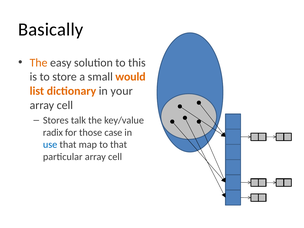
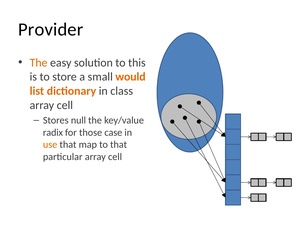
Basically: Basically -> Provider
your: your -> class
talk: talk -> null
use colour: blue -> orange
